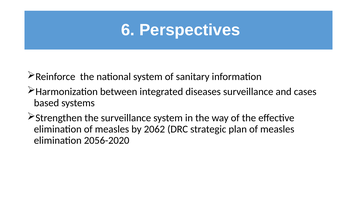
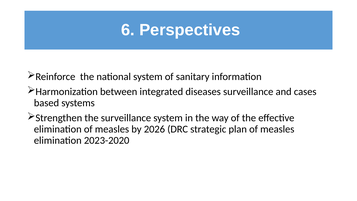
2062: 2062 -> 2026
2056-2020: 2056-2020 -> 2023-2020
